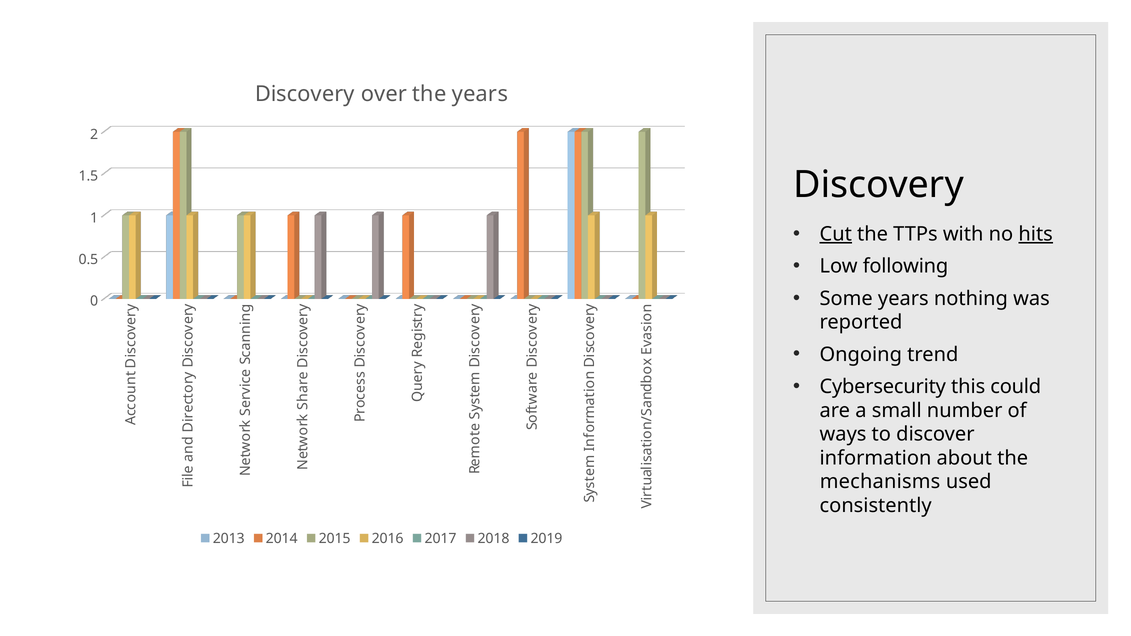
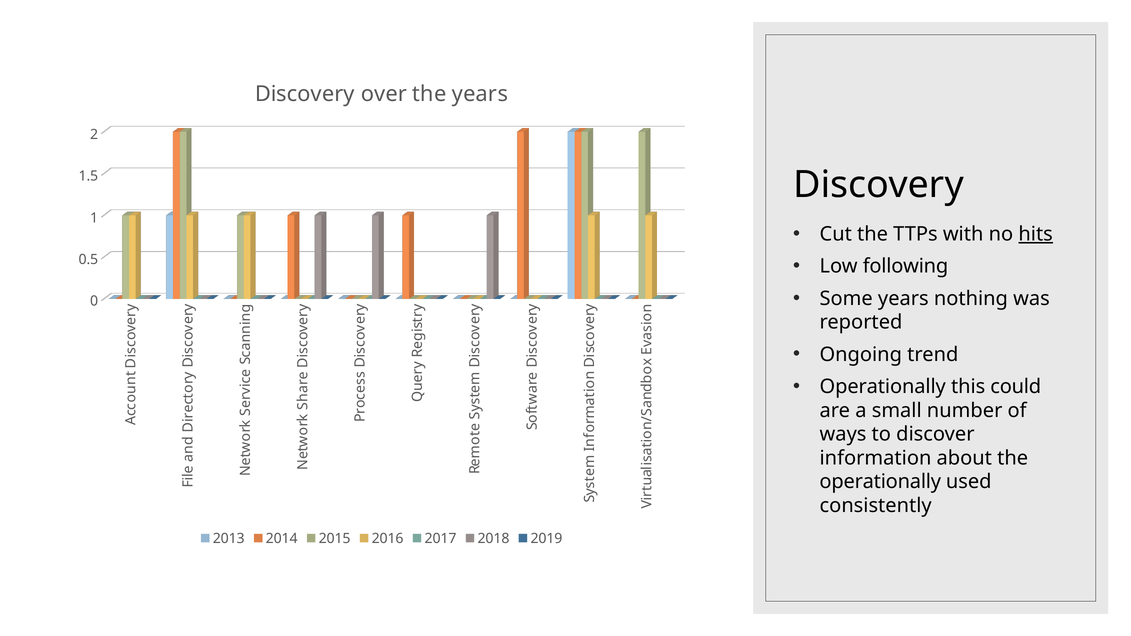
Cut underline: present -> none
Cybersecurity at (883, 387): Cybersecurity -> Operationally
mechanisms at (880, 482): mechanisms -> operationally
